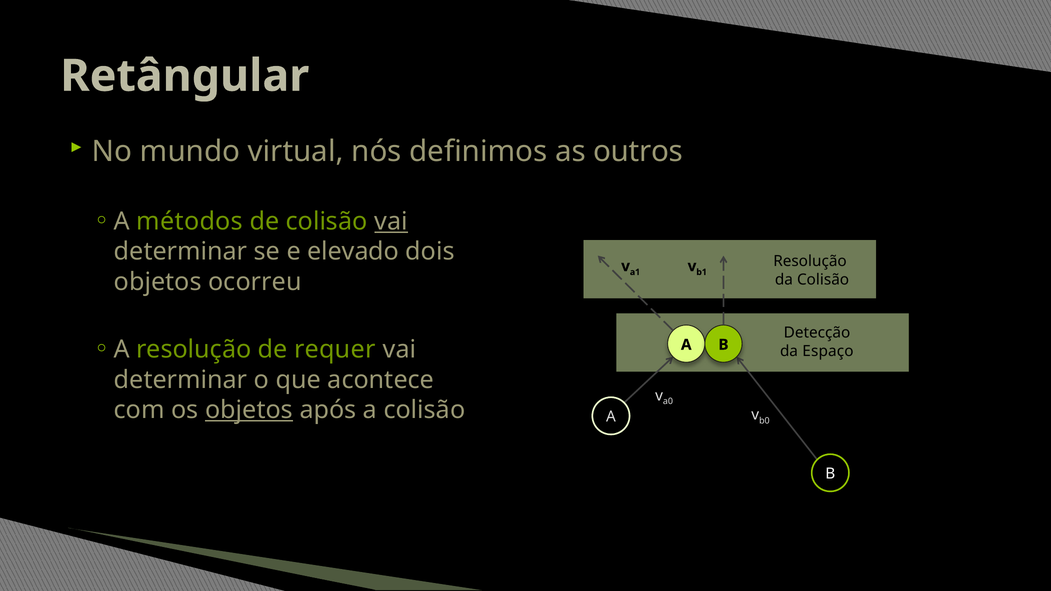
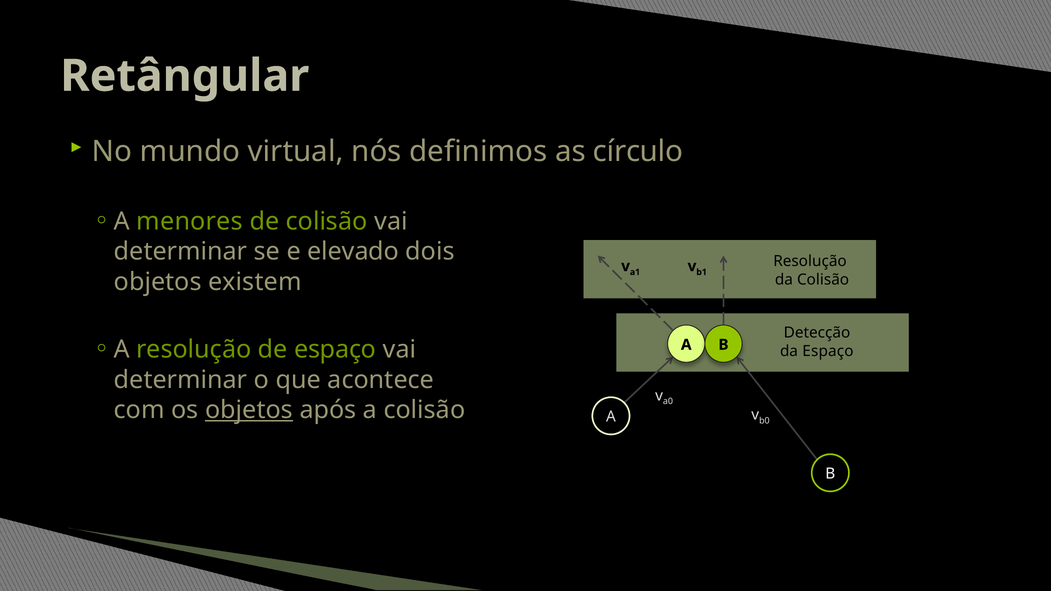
outros: outros -> círculo
métodos: métodos -> menores
vai at (391, 221) underline: present -> none
ocorreu: ocorreu -> existem
de requer: requer -> espaço
